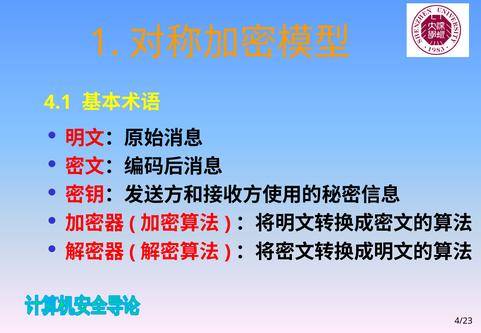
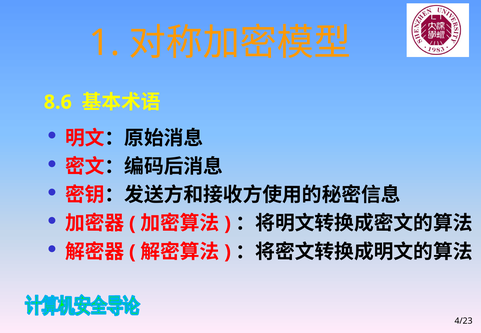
4.1: 4.1 -> 8.6
